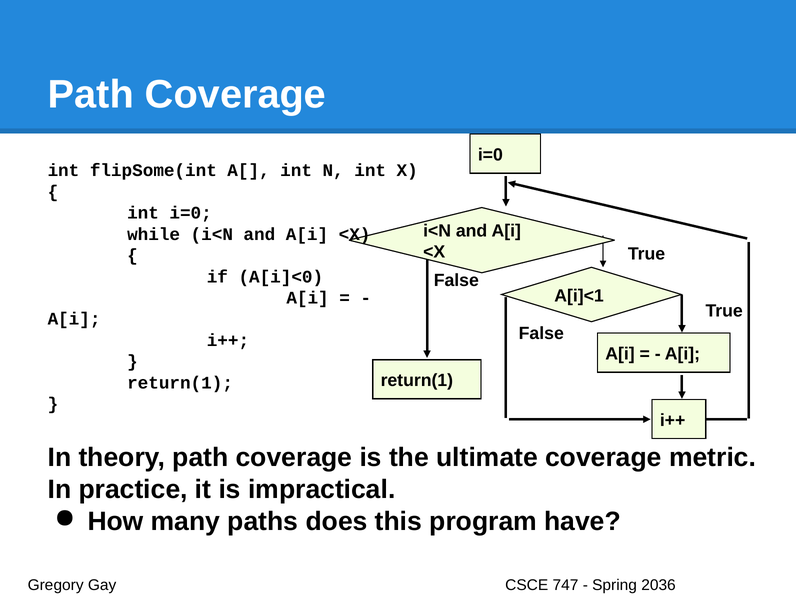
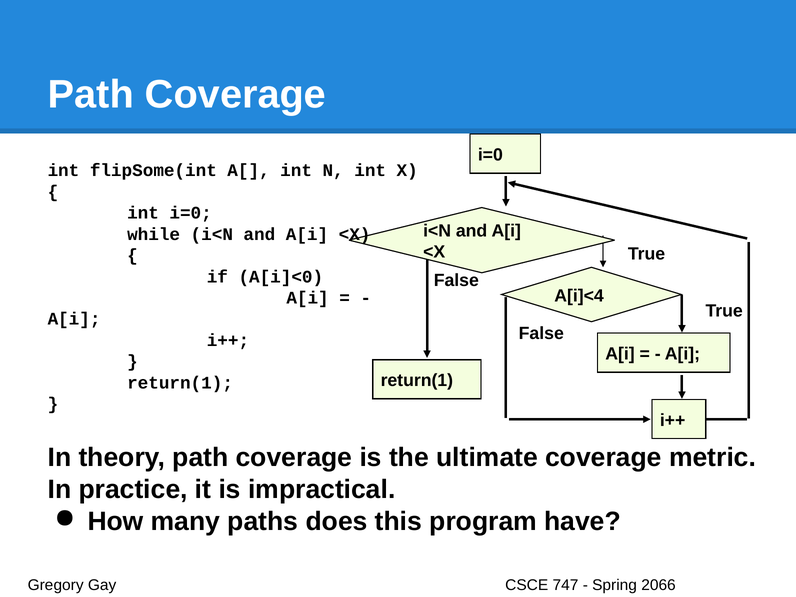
A[i]<1: A[i]<1 -> A[i]<4
2036: 2036 -> 2066
